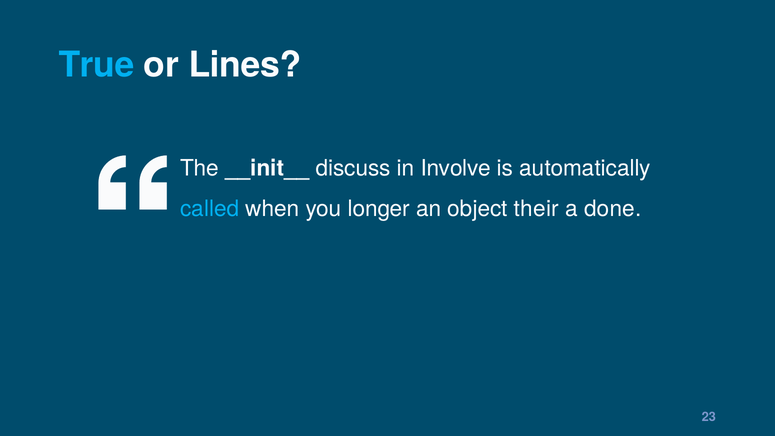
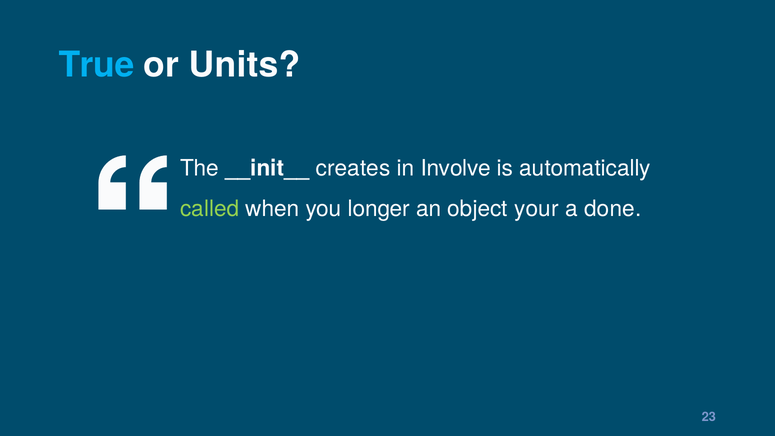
Lines: Lines -> Units
discuss: discuss -> creates
called colour: light blue -> light green
their: their -> your
